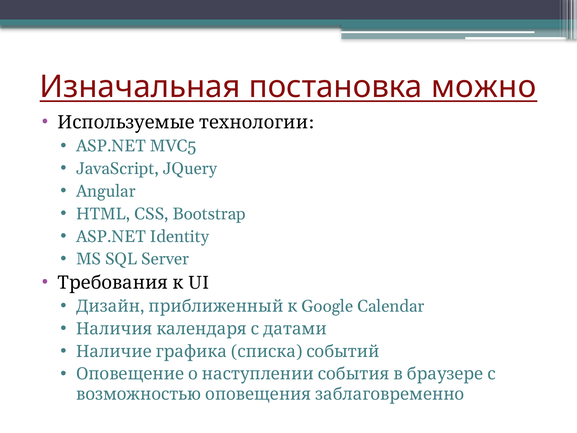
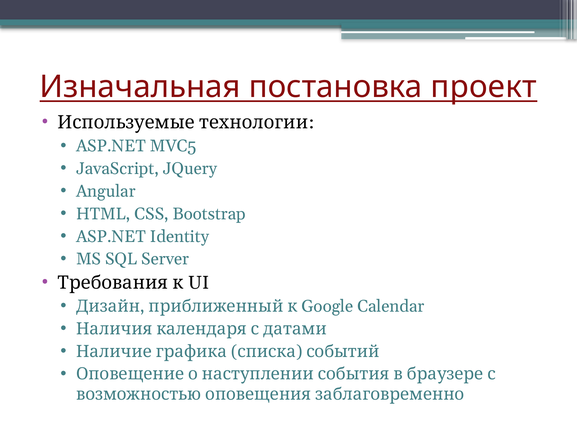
можно: можно -> проект
